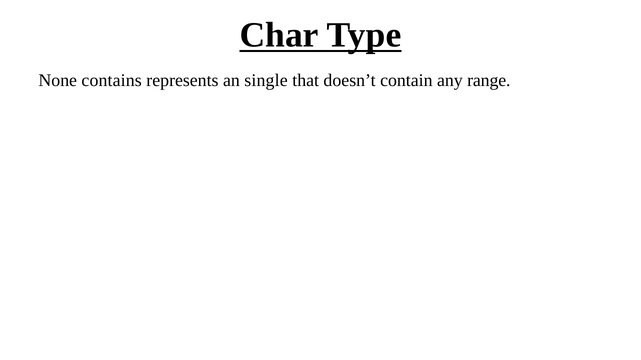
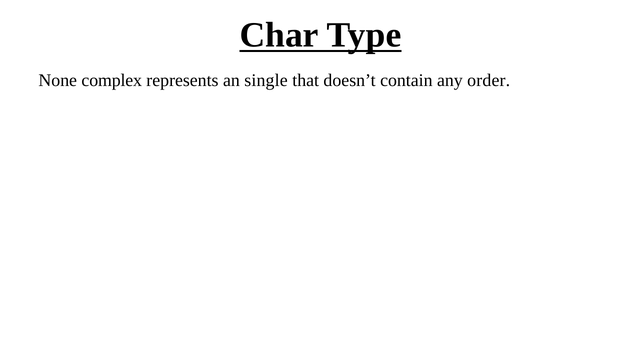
contains: contains -> complex
range: range -> order
